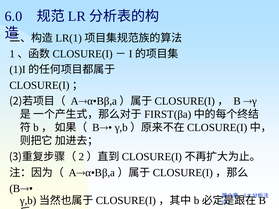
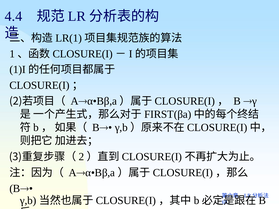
6.0: 6.0 -> 4.4
